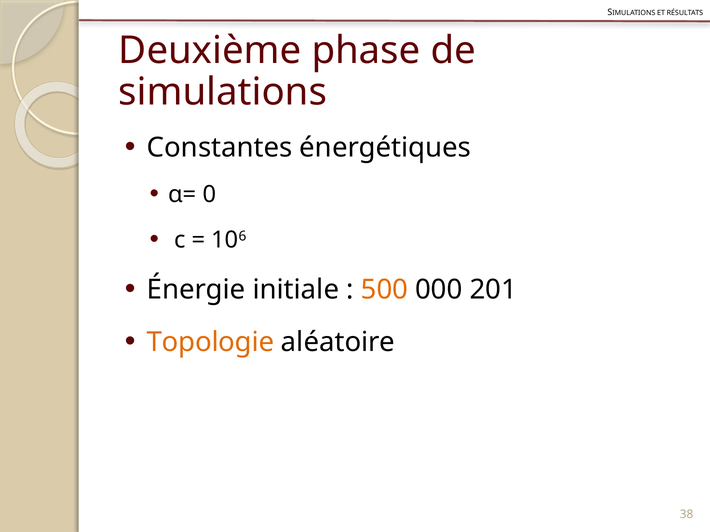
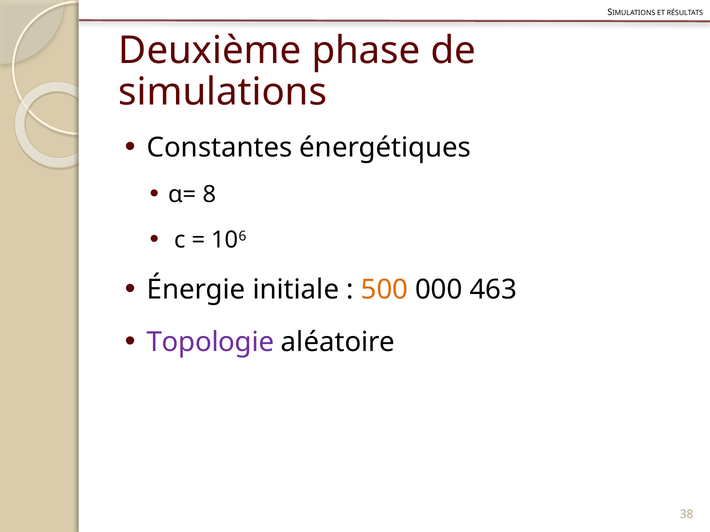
0: 0 -> 8
201: 201 -> 463
Topologie colour: orange -> purple
